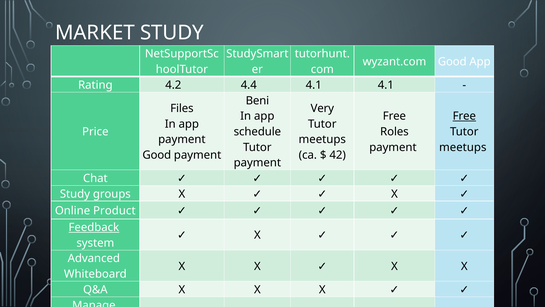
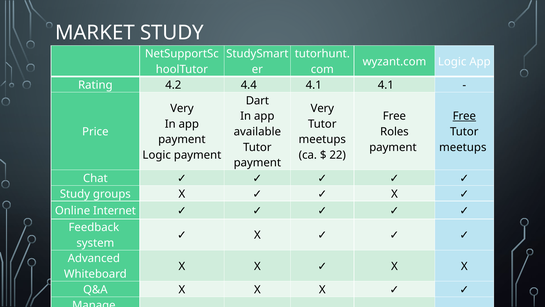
wyzant.com Good: Good -> Logic
Beni: Beni -> Dart
Files at (182, 108): Files -> Very
schedule: schedule -> available
Good at (157, 155): Good -> Logic
42: 42 -> 22
Product: Product -> Internet
Feedback underline: present -> none
